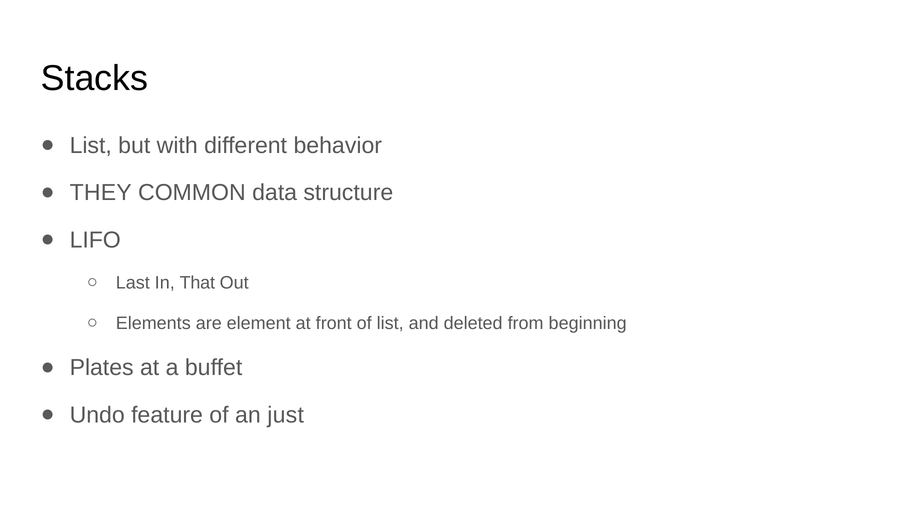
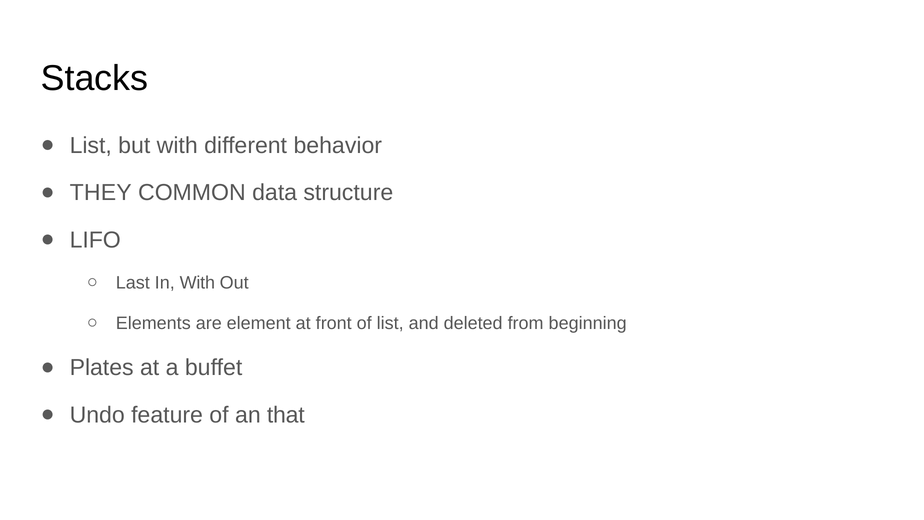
In That: That -> With
just: just -> that
